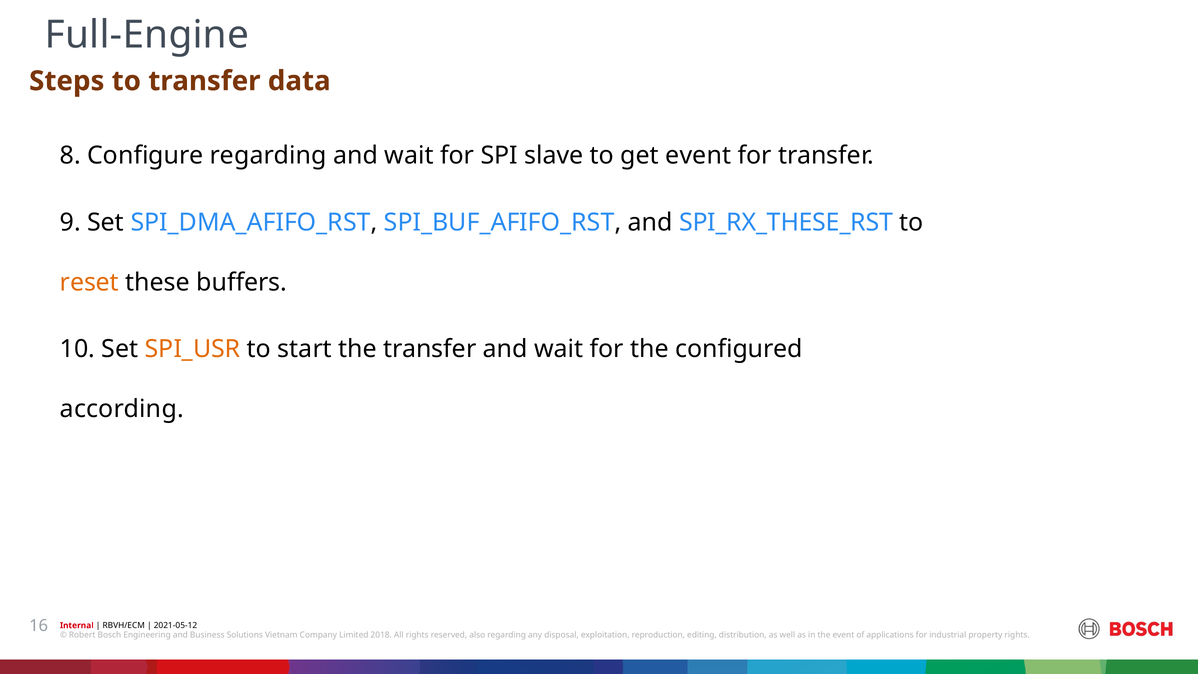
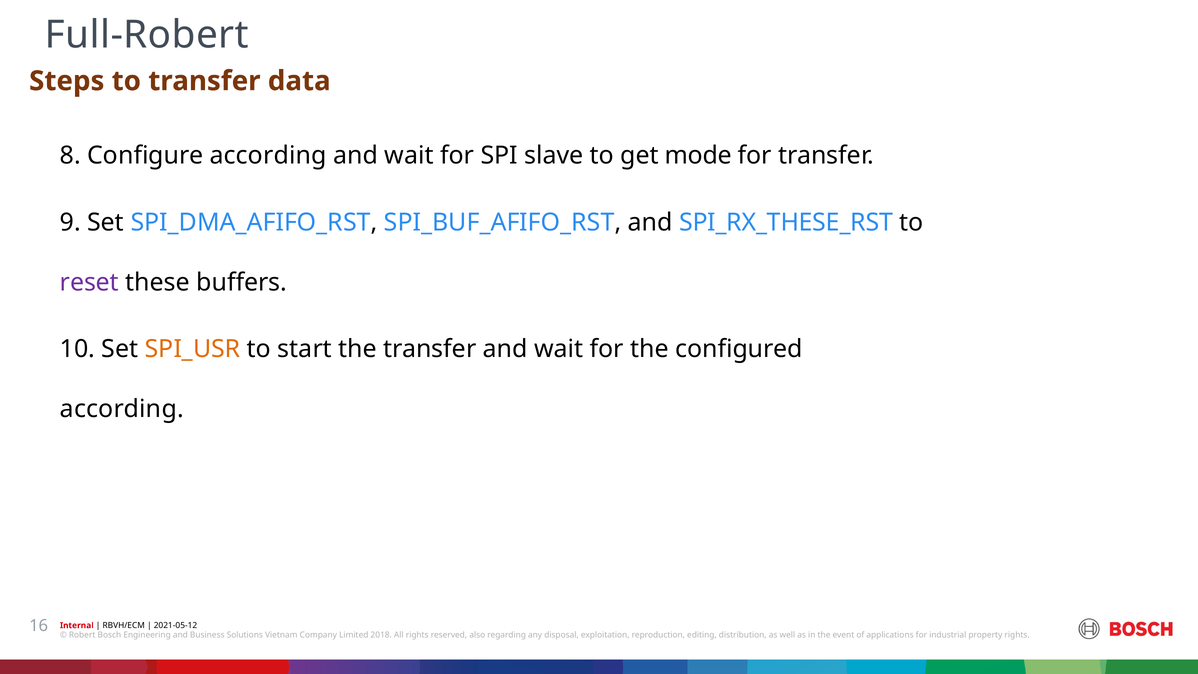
Full-Engine: Full-Engine -> Full-Robert
Configure regarding: regarding -> according
get event: event -> mode
reset colour: orange -> purple
